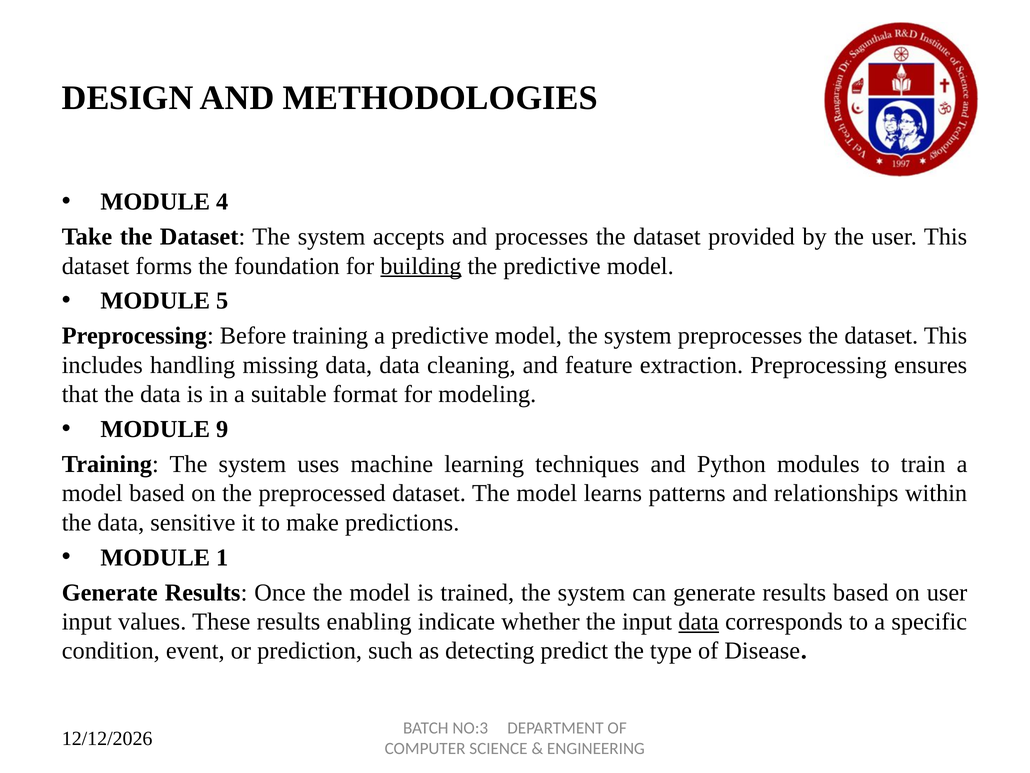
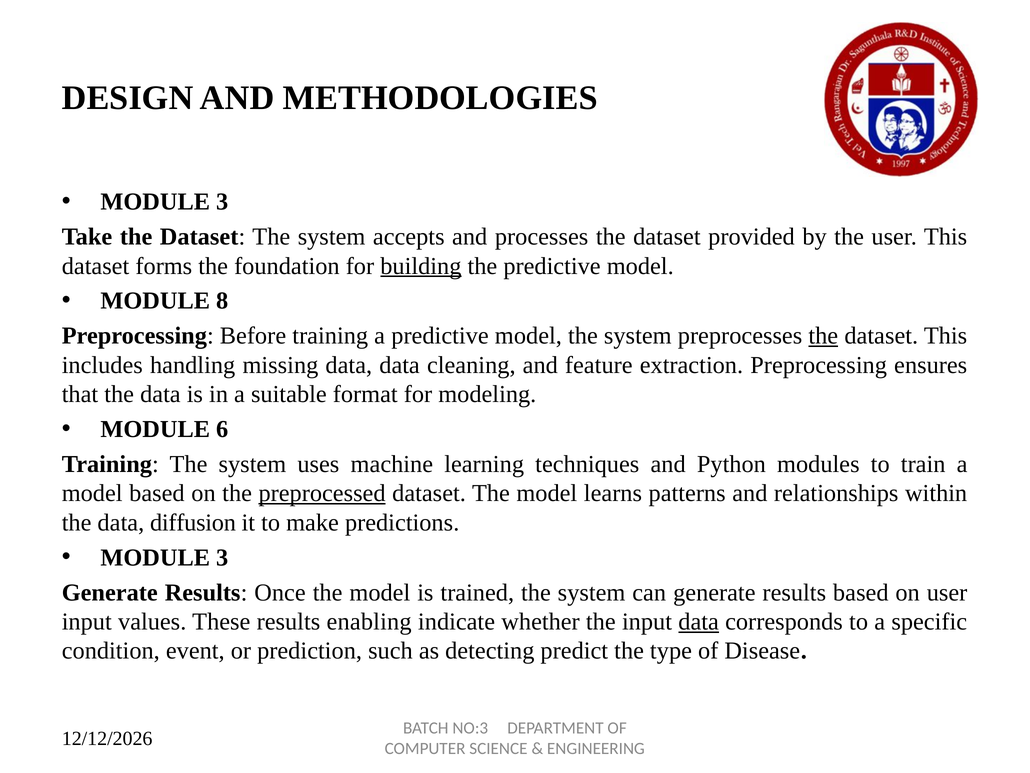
4 at (222, 202): 4 -> 3
5: 5 -> 8
the at (823, 336) underline: none -> present
9: 9 -> 6
preprocessed underline: none -> present
sensitive: sensitive -> diffusion
1 at (222, 557): 1 -> 3
